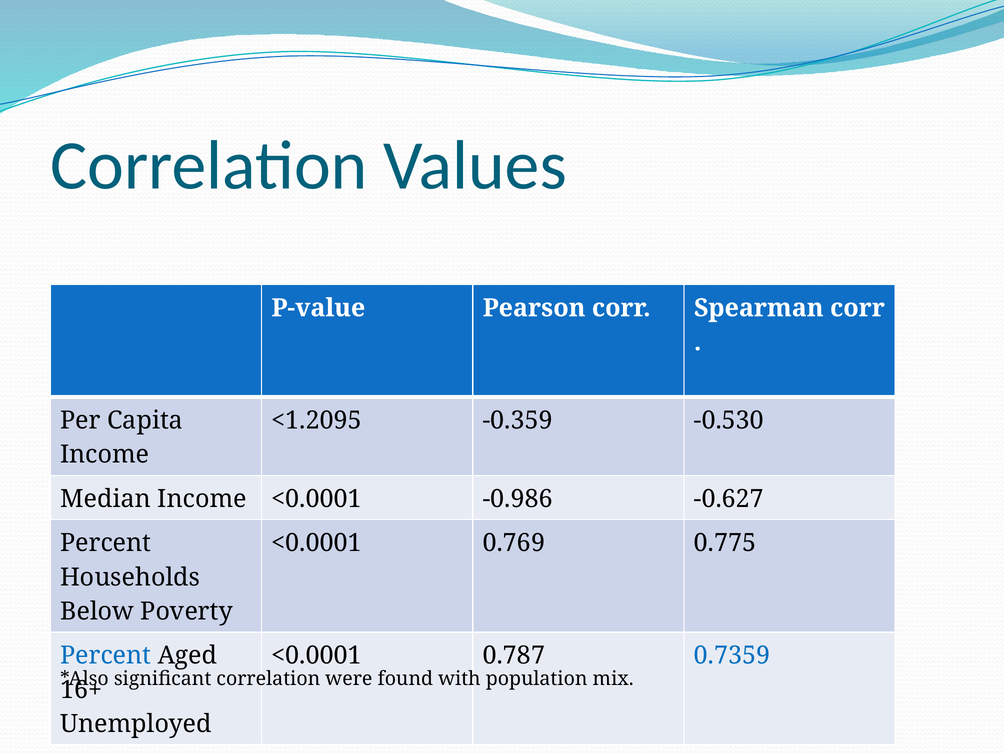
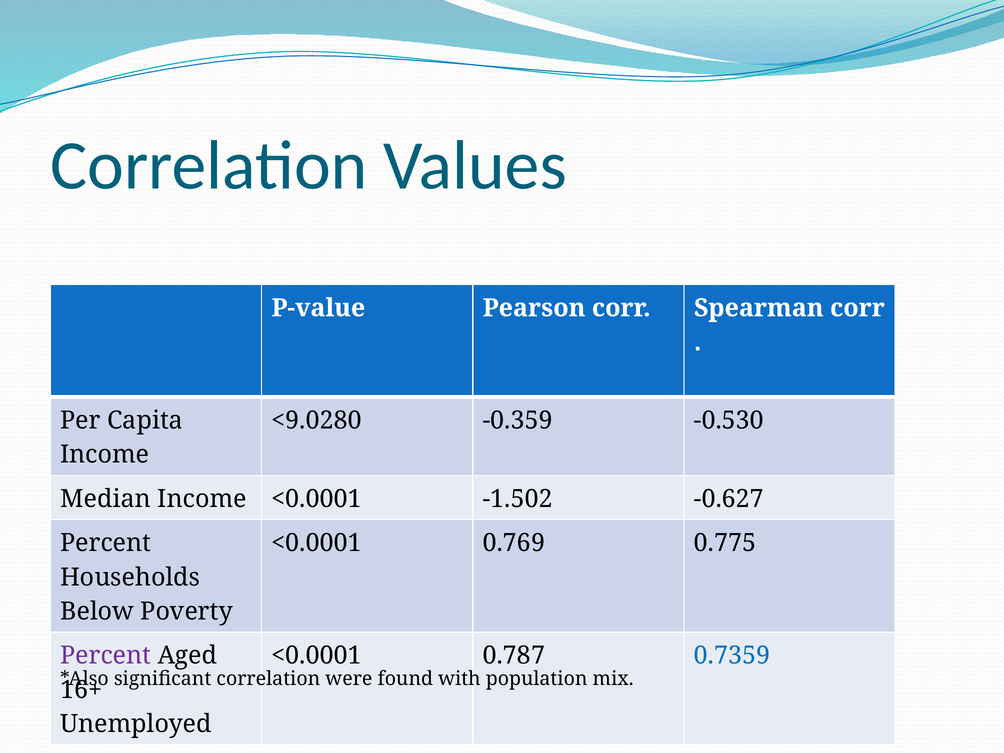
<1.2095: <1.2095 -> <9.0280
-0.986: -0.986 -> -1.502
Percent at (106, 656) colour: blue -> purple
